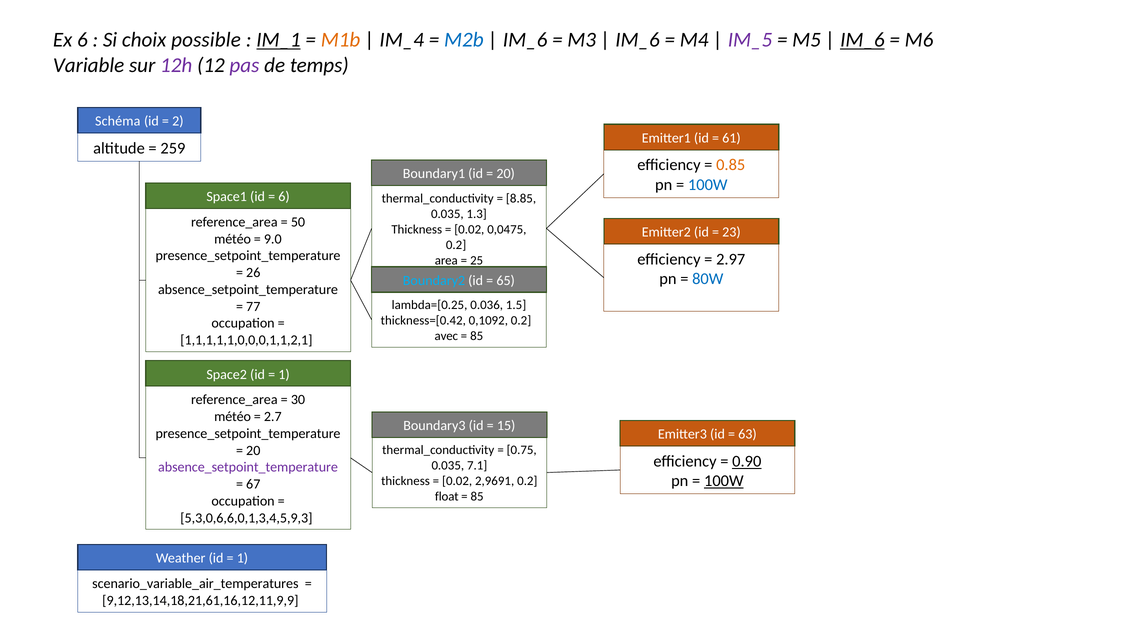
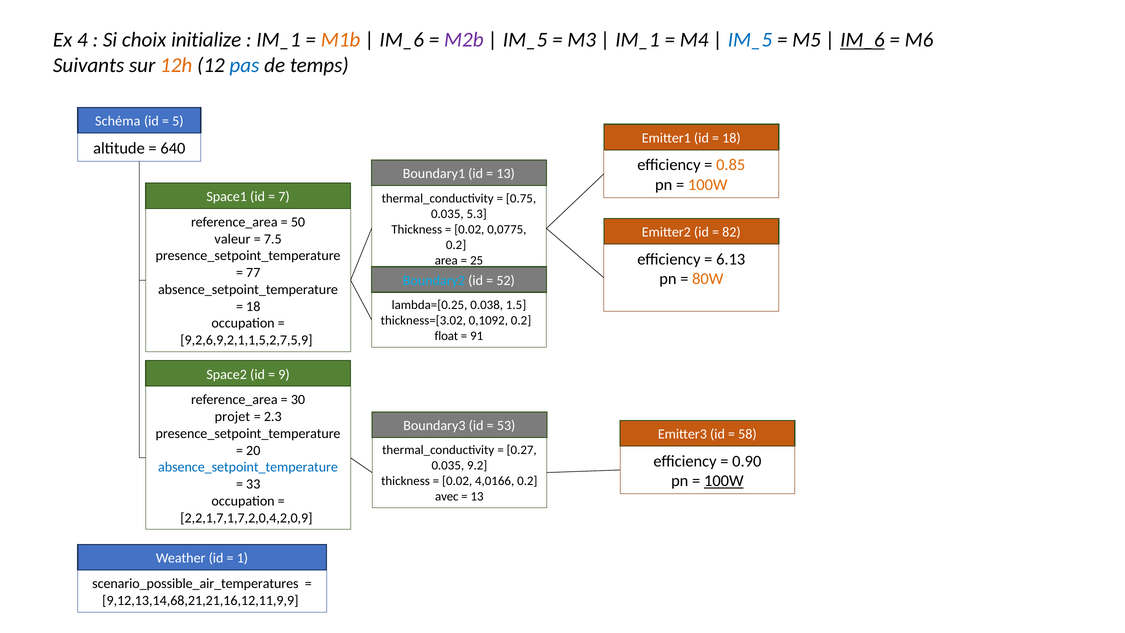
Ex 6: 6 -> 4
possible: possible -> initialize
IM_1 at (279, 40) underline: present -> none
IM_4 at (402, 40): IM_4 -> IM_6
M2b colour: blue -> purple
IM_6 at (525, 40): IM_6 -> IM_5
IM_6 at (638, 40): IM_6 -> IM_1
IM_5 at (750, 40) colour: purple -> blue
Variable: Variable -> Suivants
12h colour: purple -> orange
pas colour: purple -> blue
2: 2 -> 5
61 at (731, 138): 61 -> 18
259: 259 -> 640
20 at (506, 174): 20 -> 13
100W at (708, 185) colour: blue -> orange
6 at (284, 197): 6 -> 7
8.85: 8.85 -> 0.75
1.3: 1.3 -> 5.3
0,0475: 0,0475 -> 0,0775
23: 23 -> 82
météo at (233, 239): météo -> valeur
9.0: 9.0 -> 7.5
2.97: 2.97 -> 6.13
26: 26 -> 77
80W colour: blue -> orange
65: 65 -> 52
0.036: 0.036 -> 0.038
77 at (253, 306): 77 -> 18
thickness=[0.42: thickness=[0.42 -> thickness=[3.02
avec: avec -> float
85 at (477, 336): 85 -> 91
1,1,1,1,1,0,0,0,1,1,2,1: 1,1,1,1,1,0,0,0,1,1,2,1 -> 9,2,6,9,2,1,1,5,2,7,5,9
1 at (284, 374): 1 -> 9
météo at (233, 417): météo -> projet
2.7: 2.7 -> 2.3
15: 15 -> 53
63: 63 -> 58
0.75: 0.75 -> 0.27
0.90 underline: present -> none
7.1: 7.1 -> 9.2
absence_setpoint_temperature at (248, 467) colour: purple -> blue
2,9691: 2,9691 -> 4,0166
67: 67 -> 33
float: float -> avec
85 at (477, 497): 85 -> 13
5,3,0,6,6,0,1,3,4,5,9,3: 5,3,0,6,6,0,1,3,4,5,9,3 -> 2,2,1,7,1,7,2,0,4,2,0,9
scenario_variable_air_temperatures: scenario_variable_air_temperatures -> scenario_possible_air_temperatures
9,12,13,14,18,21,61,16,12,11,9,9: 9,12,13,14,18,21,61,16,12,11,9,9 -> 9,12,13,14,68,21,21,16,12,11,9,9
